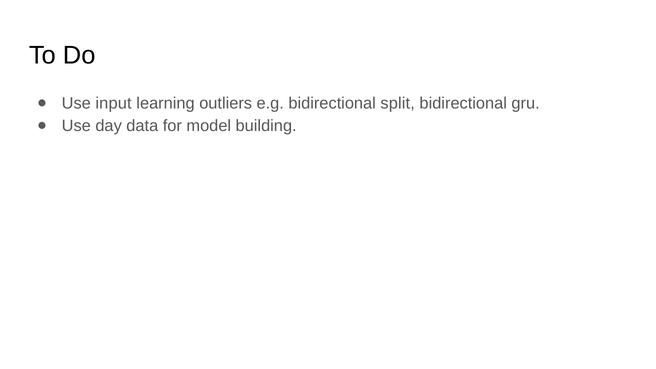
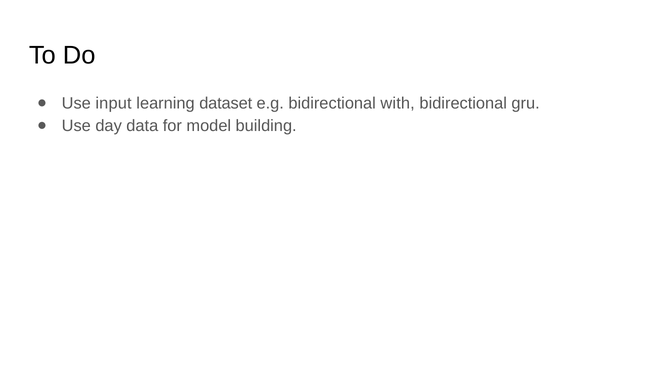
outliers: outliers -> dataset
split: split -> with
